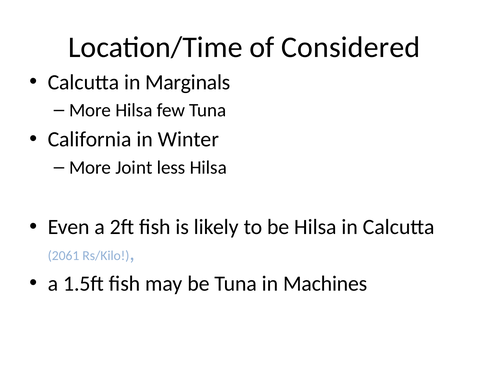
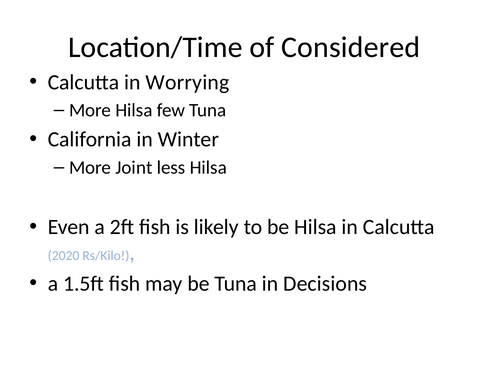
Marginals: Marginals -> Worrying
2061: 2061 -> 2020
Machines: Machines -> Decisions
